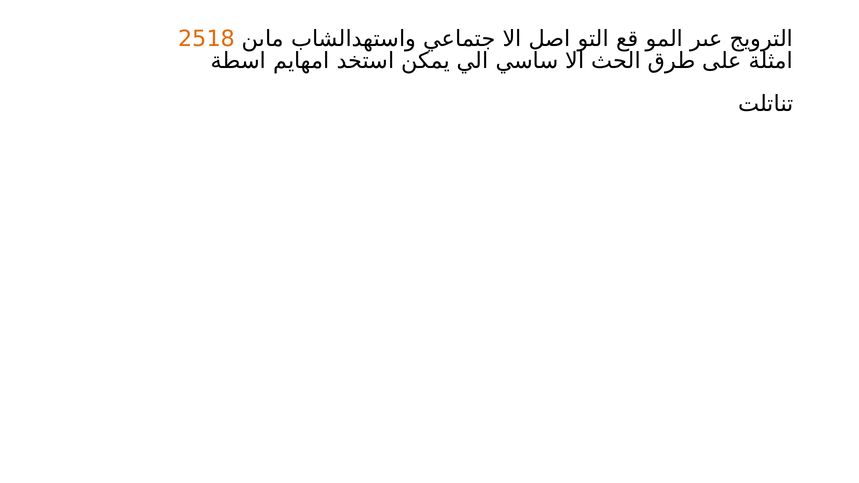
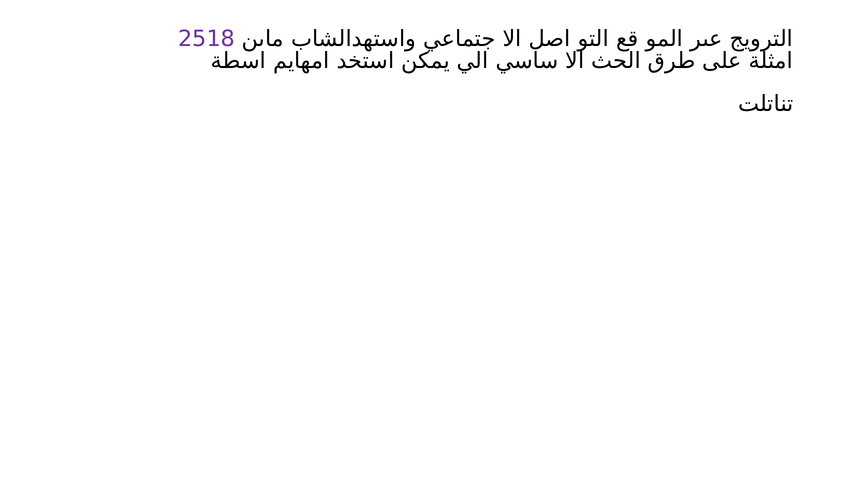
2518 colour: orange -> purple
